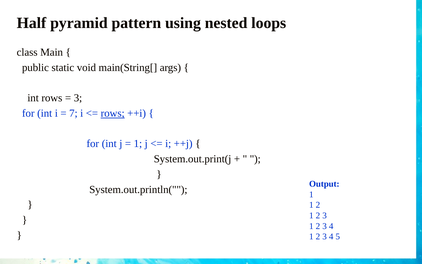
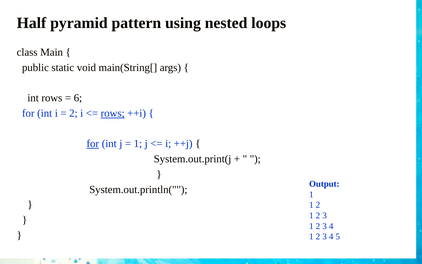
3 at (78, 98): 3 -> 6
7 at (73, 113): 7 -> 2
for at (93, 144) underline: none -> present
